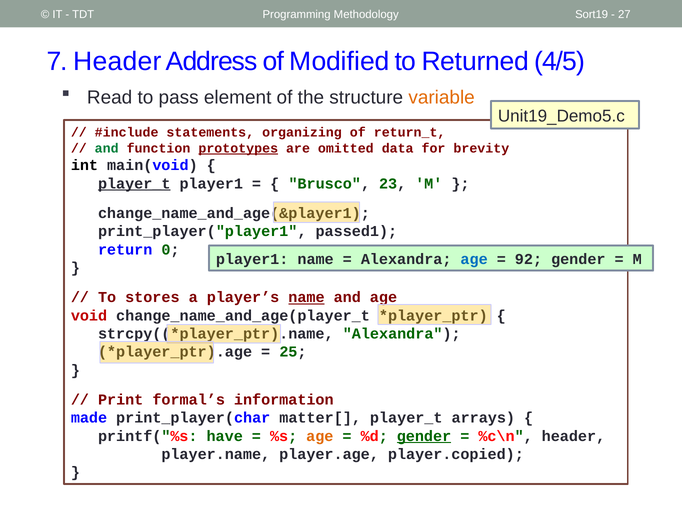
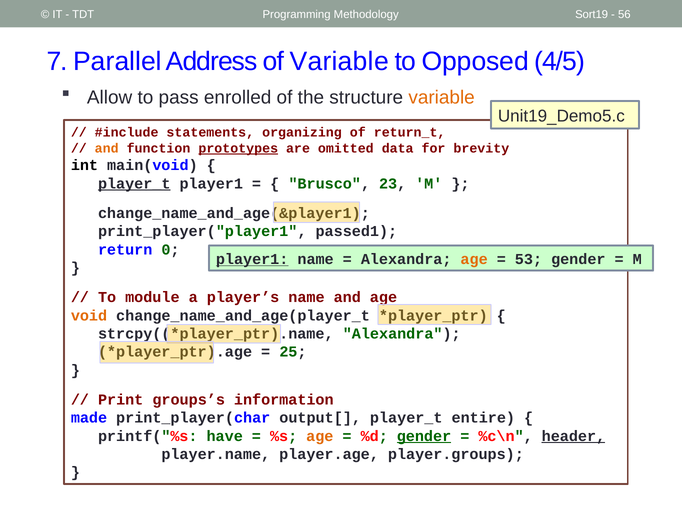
27: 27 -> 56
7 Header: Header -> Parallel
of Modified: Modified -> Variable
Returned: Returned -> Opposed
Read: Read -> Allow
element: element -> enrolled
and at (107, 148) colour: green -> orange
player1 at (252, 259) underline: none -> present
age at (474, 259) colour: blue -> orange
92: 92 -> 53
stores: stores -> module
name at (306, 297) underline: present -> none
void colour: red -> orange
formal’s: formal’s -> groups’s
matter[: matter[ -> output[
arrays: arrays -> entire
header at (573, 436) underline: none -> present
player.copied: player.copied -> player.groups
